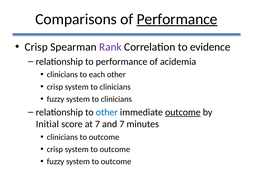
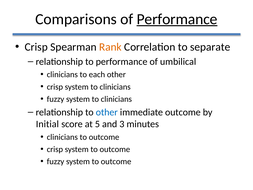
Rank colour: purple -> orange
evidence: evidence -> separate
acidemia: acidemia -> umbilical
outcome at (183, 112) underline: present -> none
at 7: 7 -> 5
and 7: 7 -> 3
